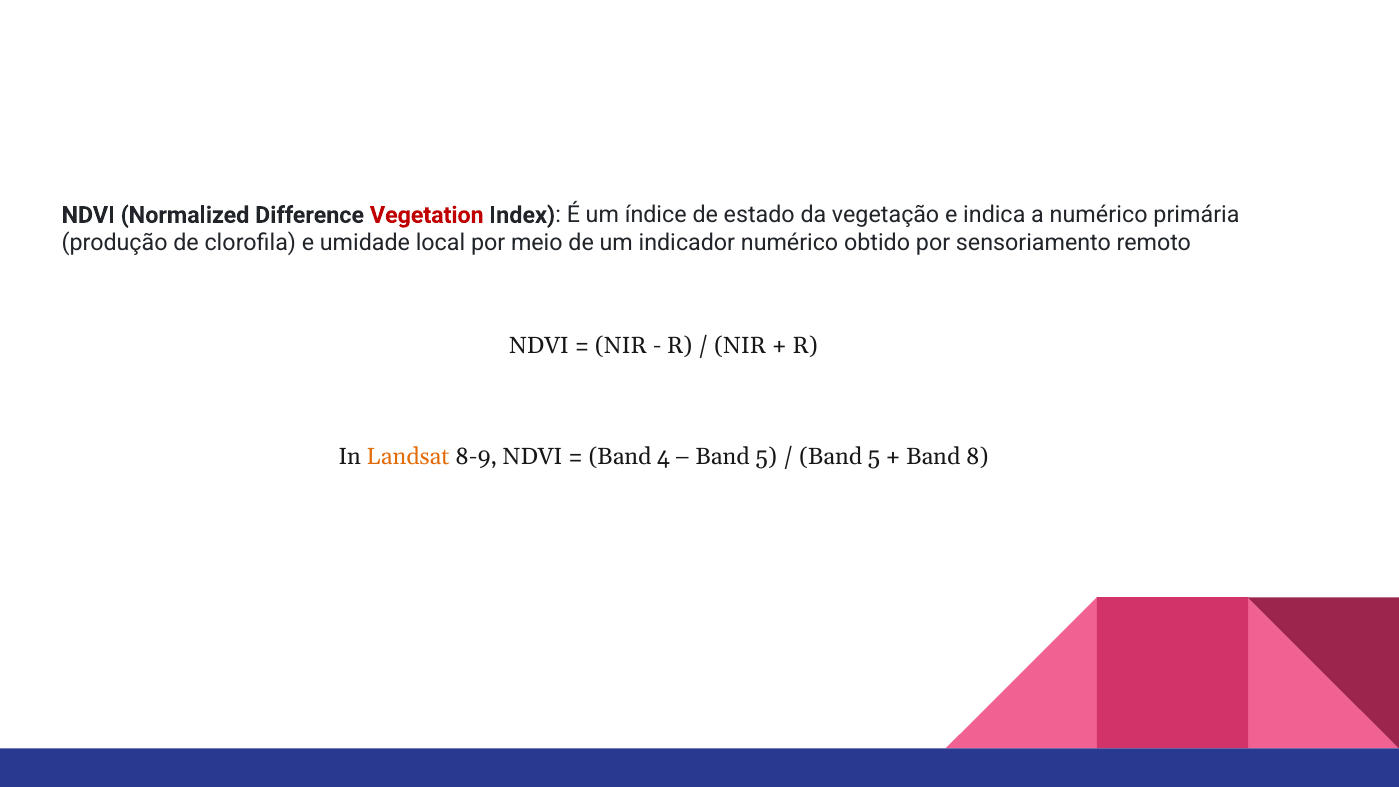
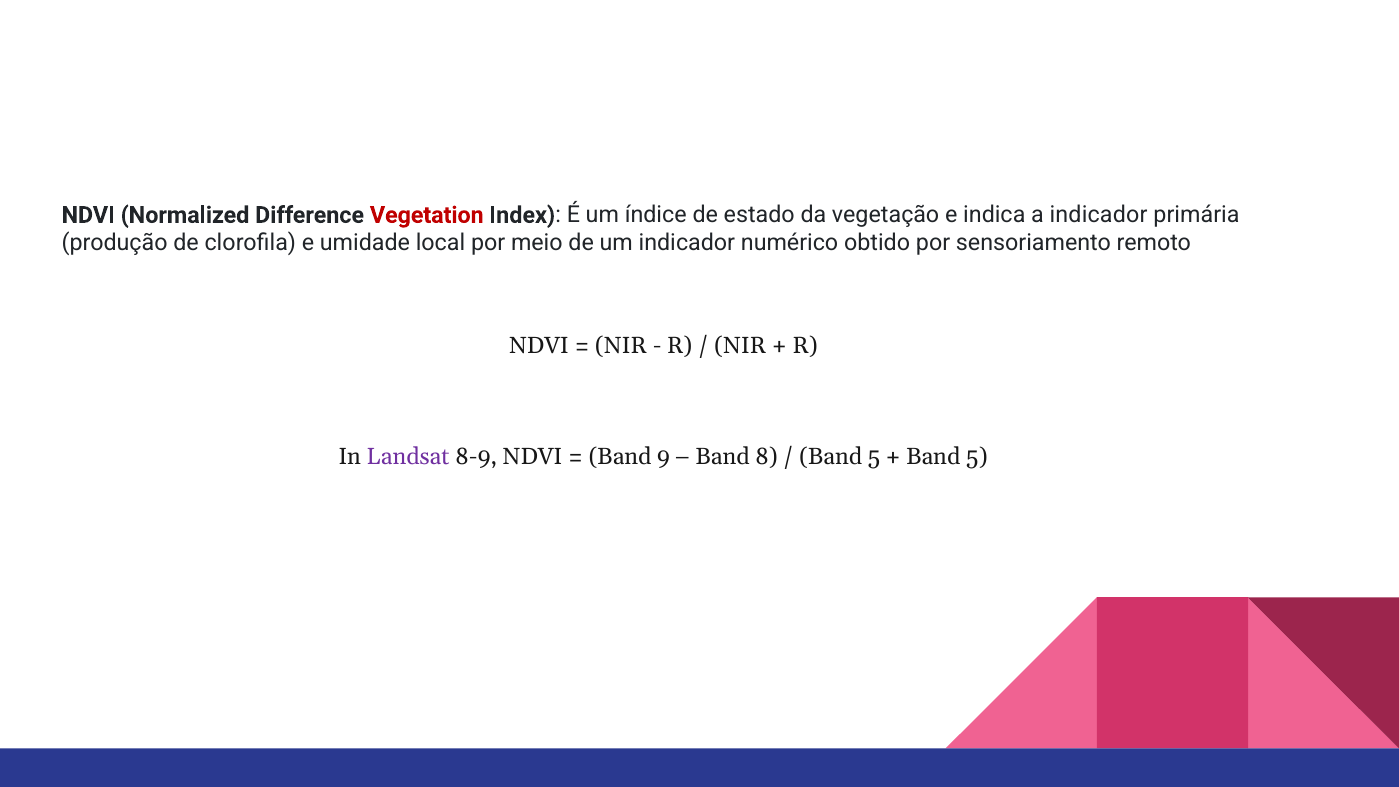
a numérico: numérico -> indicador
Landsat colour: orange -> purple
4: 4 -> 9
5 at (766, 457): 5 -> 8
8 at (977, 457): 8 -> 5
